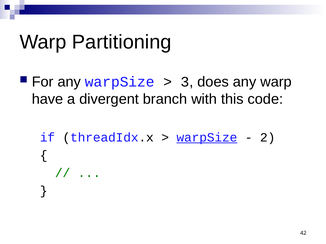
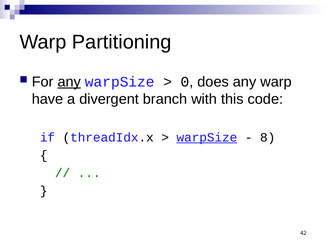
any at (69, 82) underline: none -> present
3: 3 -> 0
2: 2 -> 8
